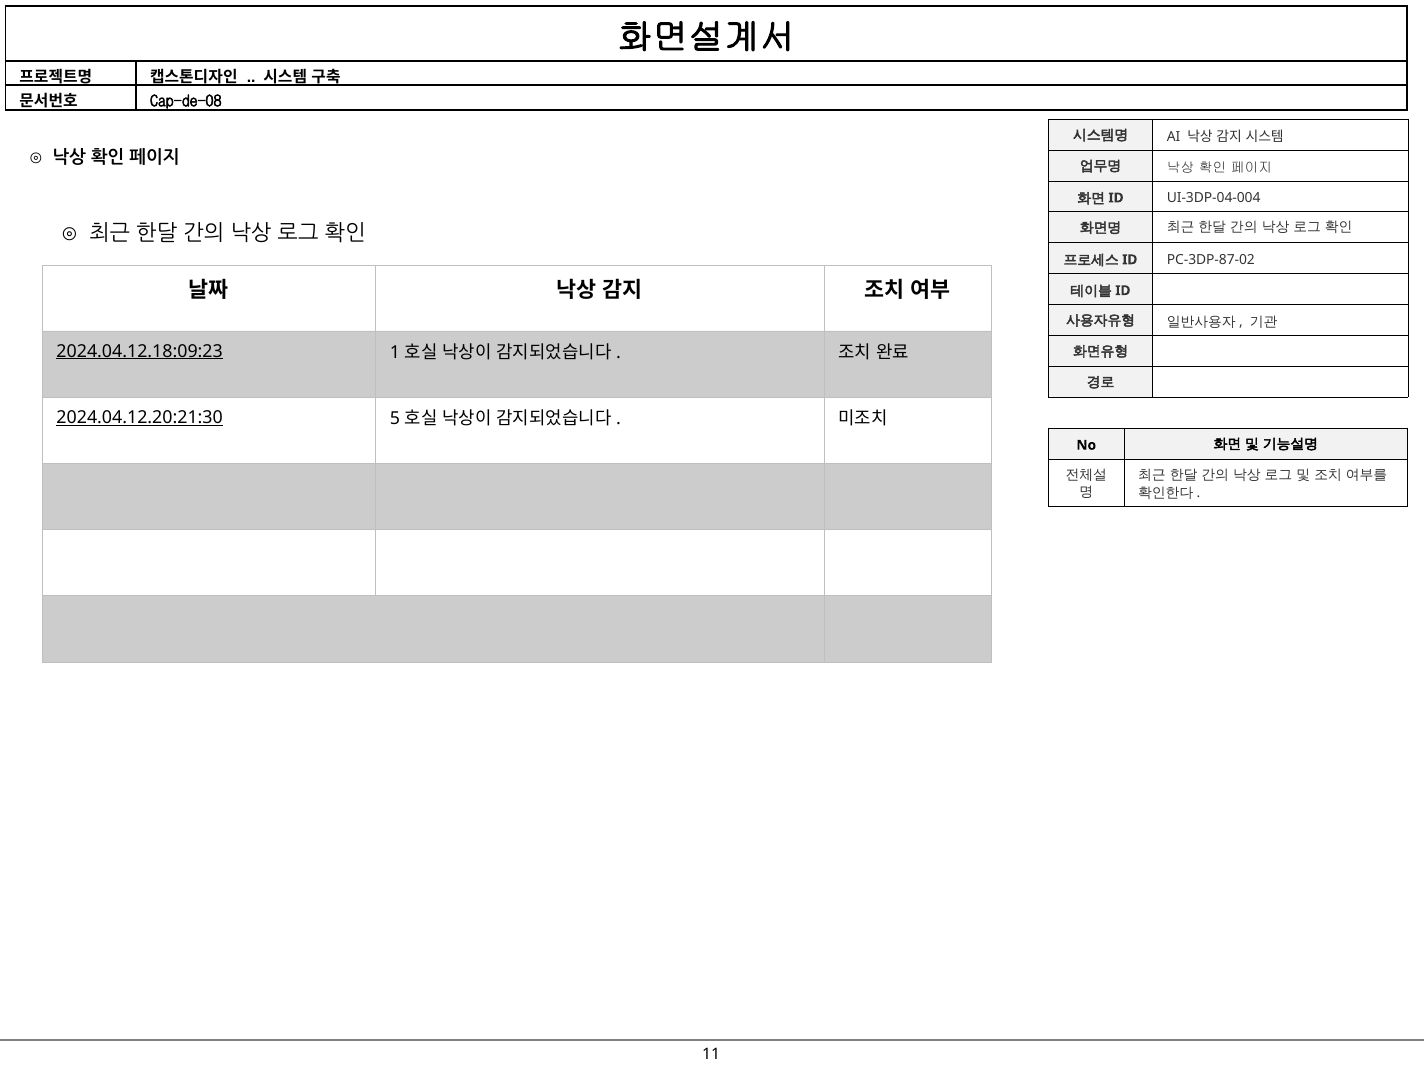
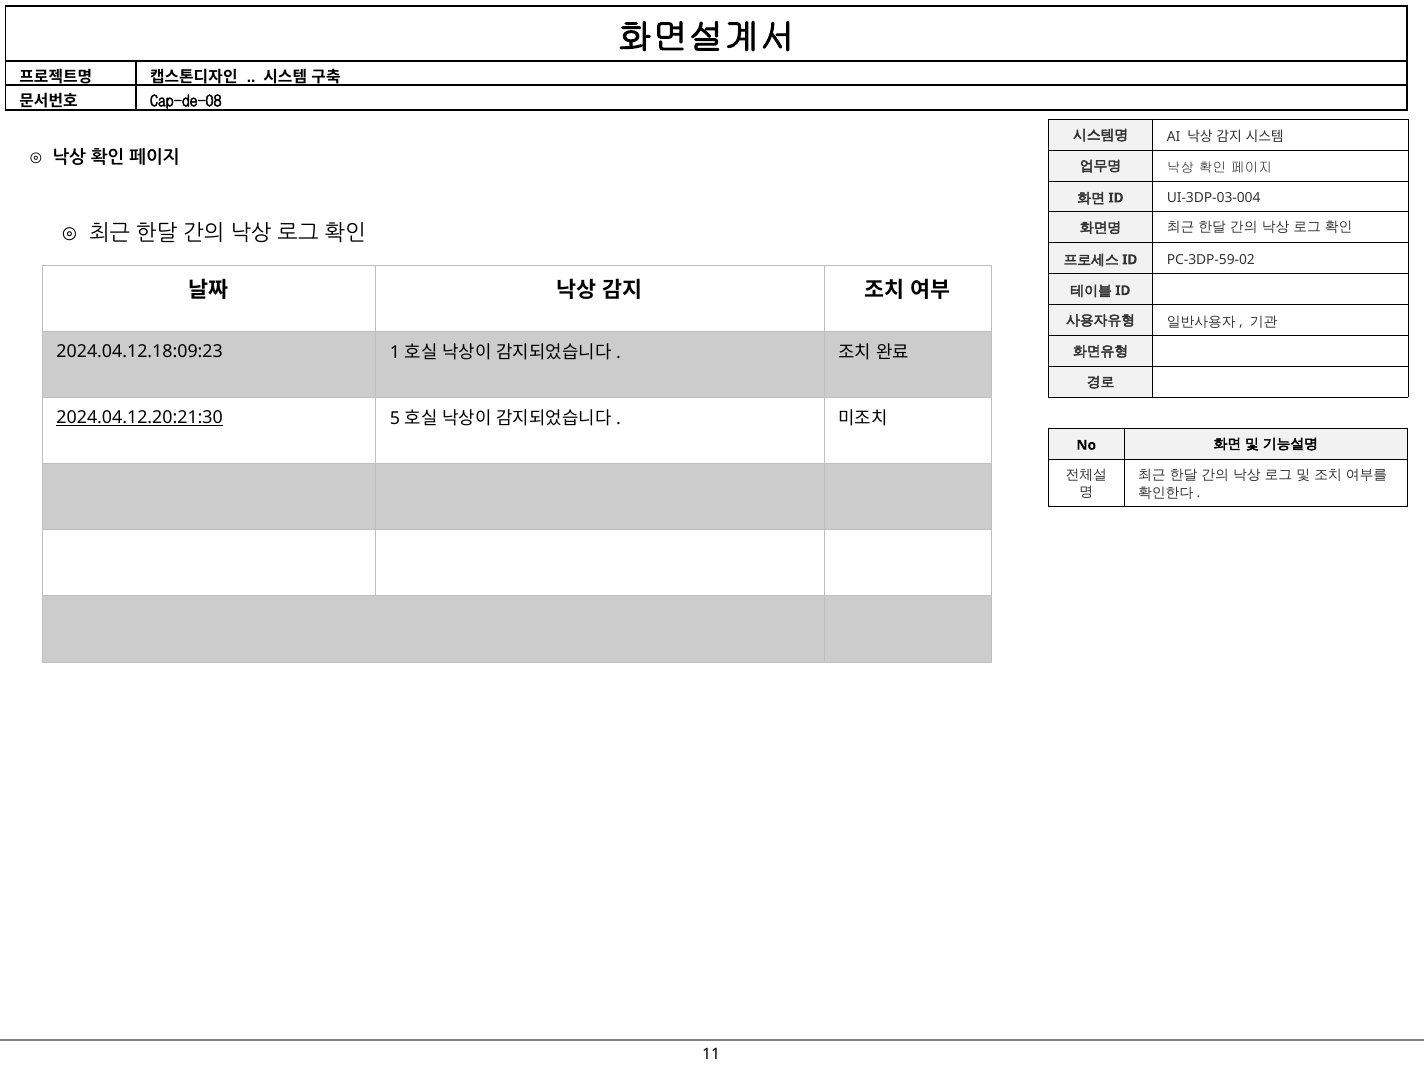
UI-3DP-04-004: UI-3DP-04-004 -> UI-3DP-03-004
PC-3DP-87-02: PC-3DP-87-02 -> PC-3DP-59-02
2024.04.12.18:09:23 underline: present -> none
